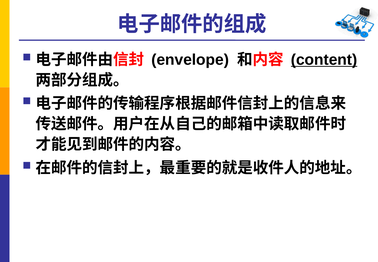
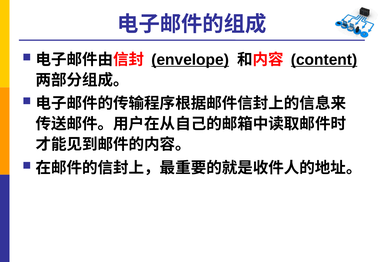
envelope underline: none -> present
